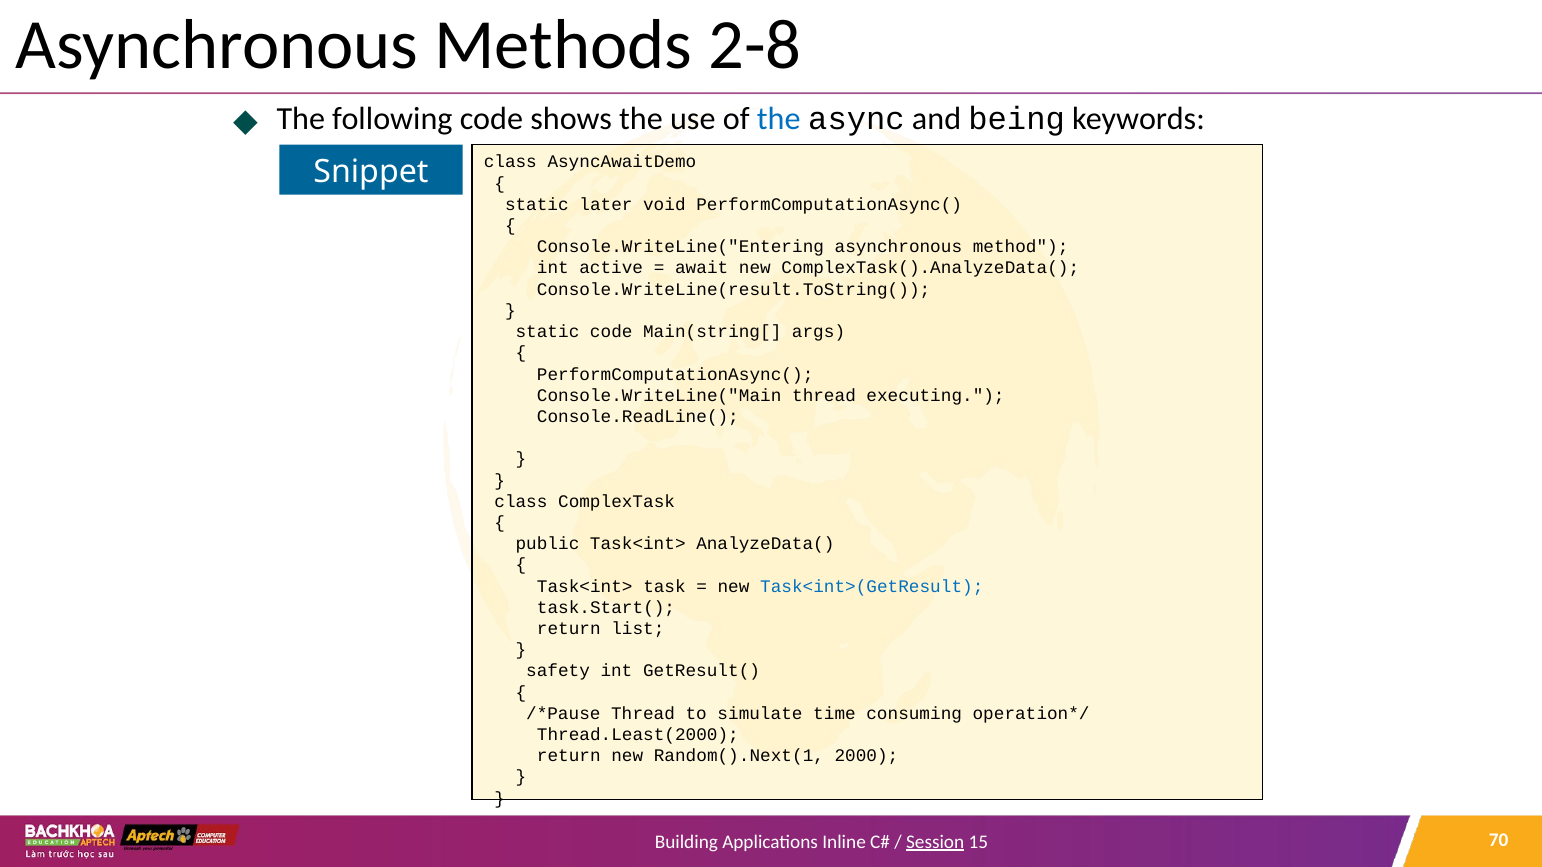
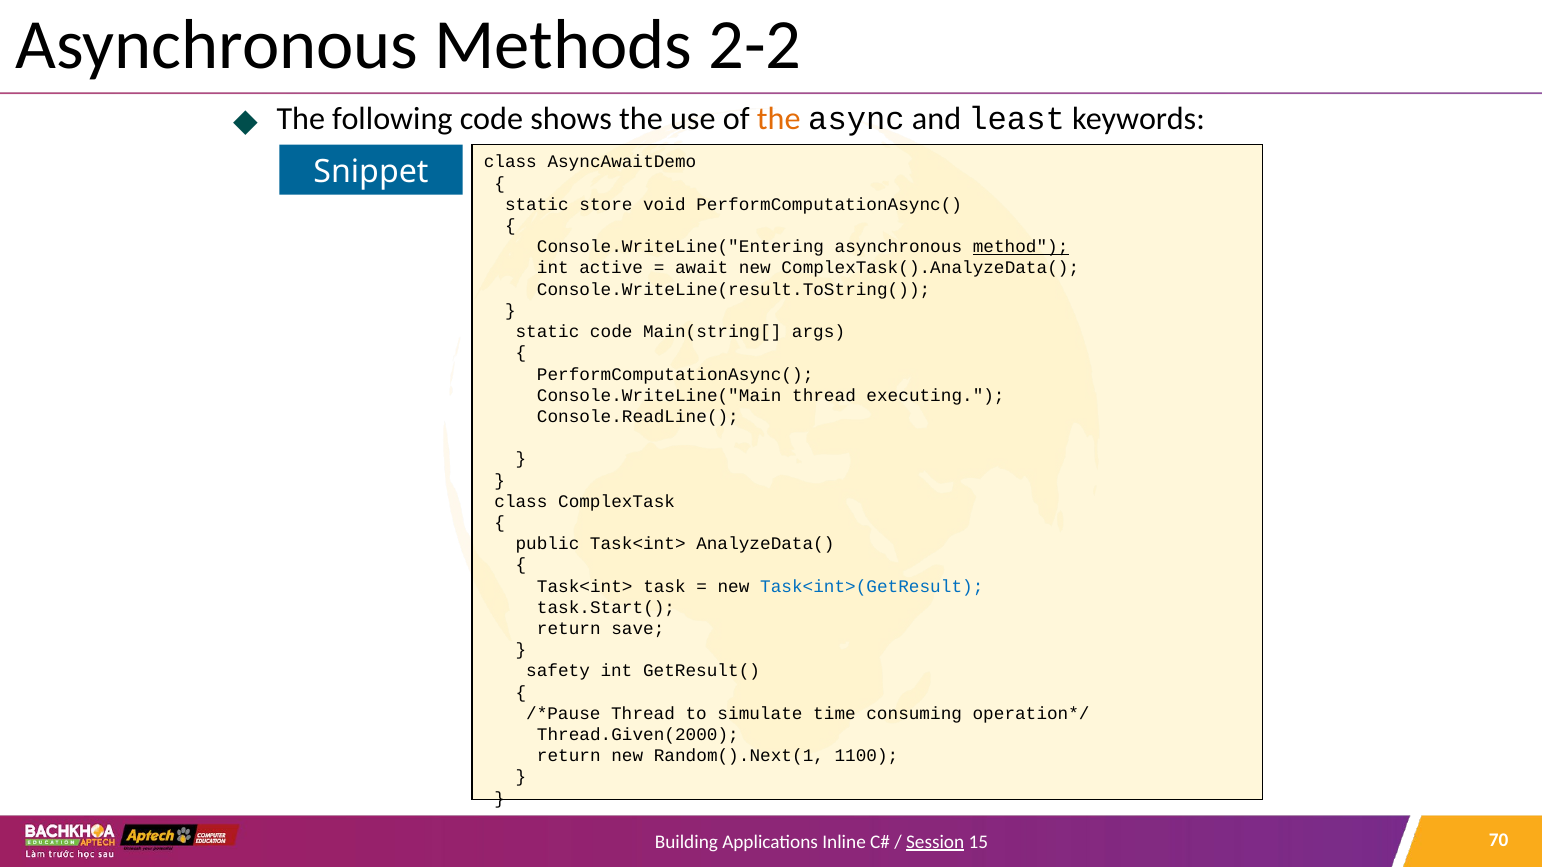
2-8: 2-8 -> 2-2
the at (779, 119) colour: blue -> orange
being: being -> least
later: later -> store
method underline: none -> present
list: list -> save
Thread.Least(2000: Thread.Least(2000 -> Thread.Given(2000
2000: 2000 -> 1100
